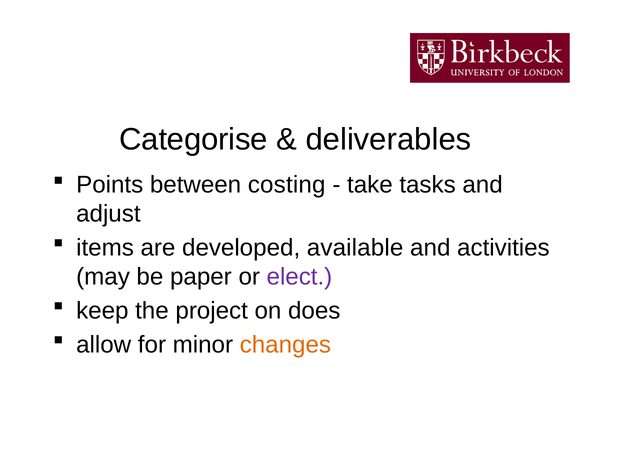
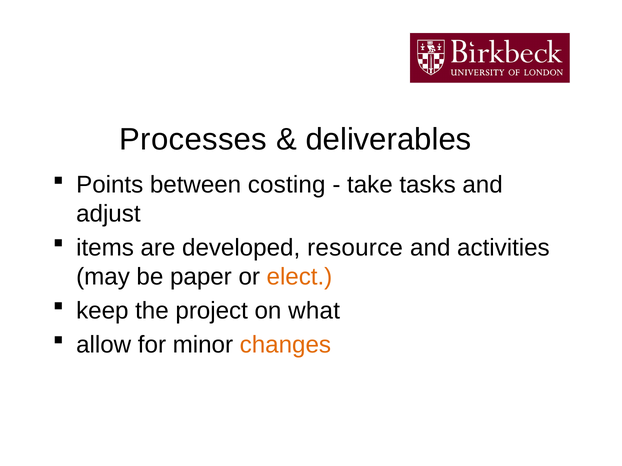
Categorise: Categorise -> Processes
available: available -> resource
elect colour: purple -> orange
does: does -> what
